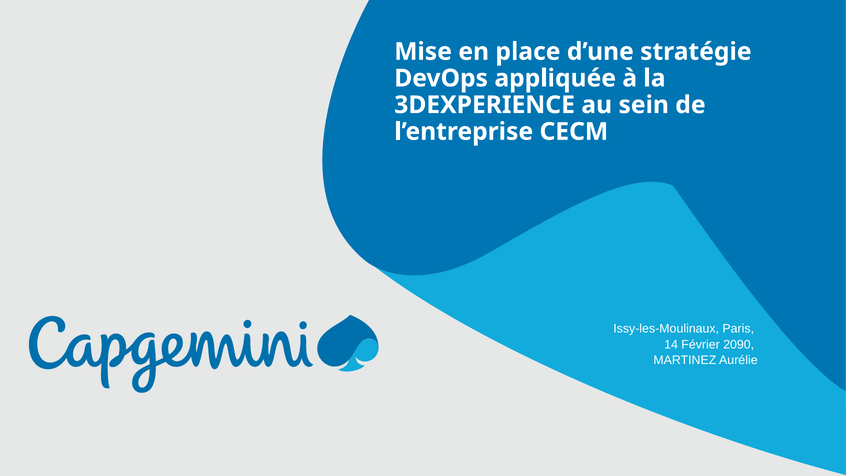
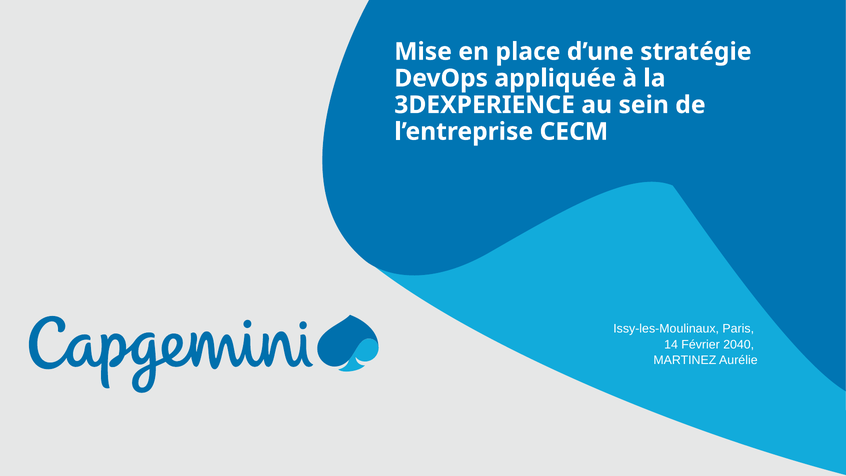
2090: 2090 -> 2040
